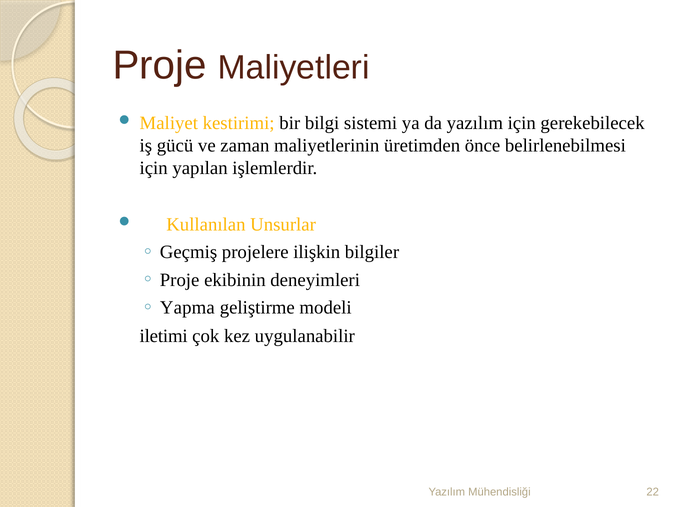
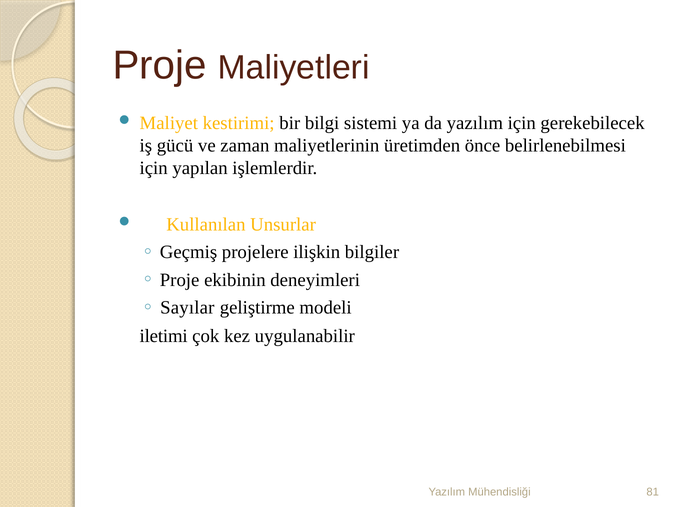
Yapma: Yapma -> Sayılar
22: 22 -> 81
